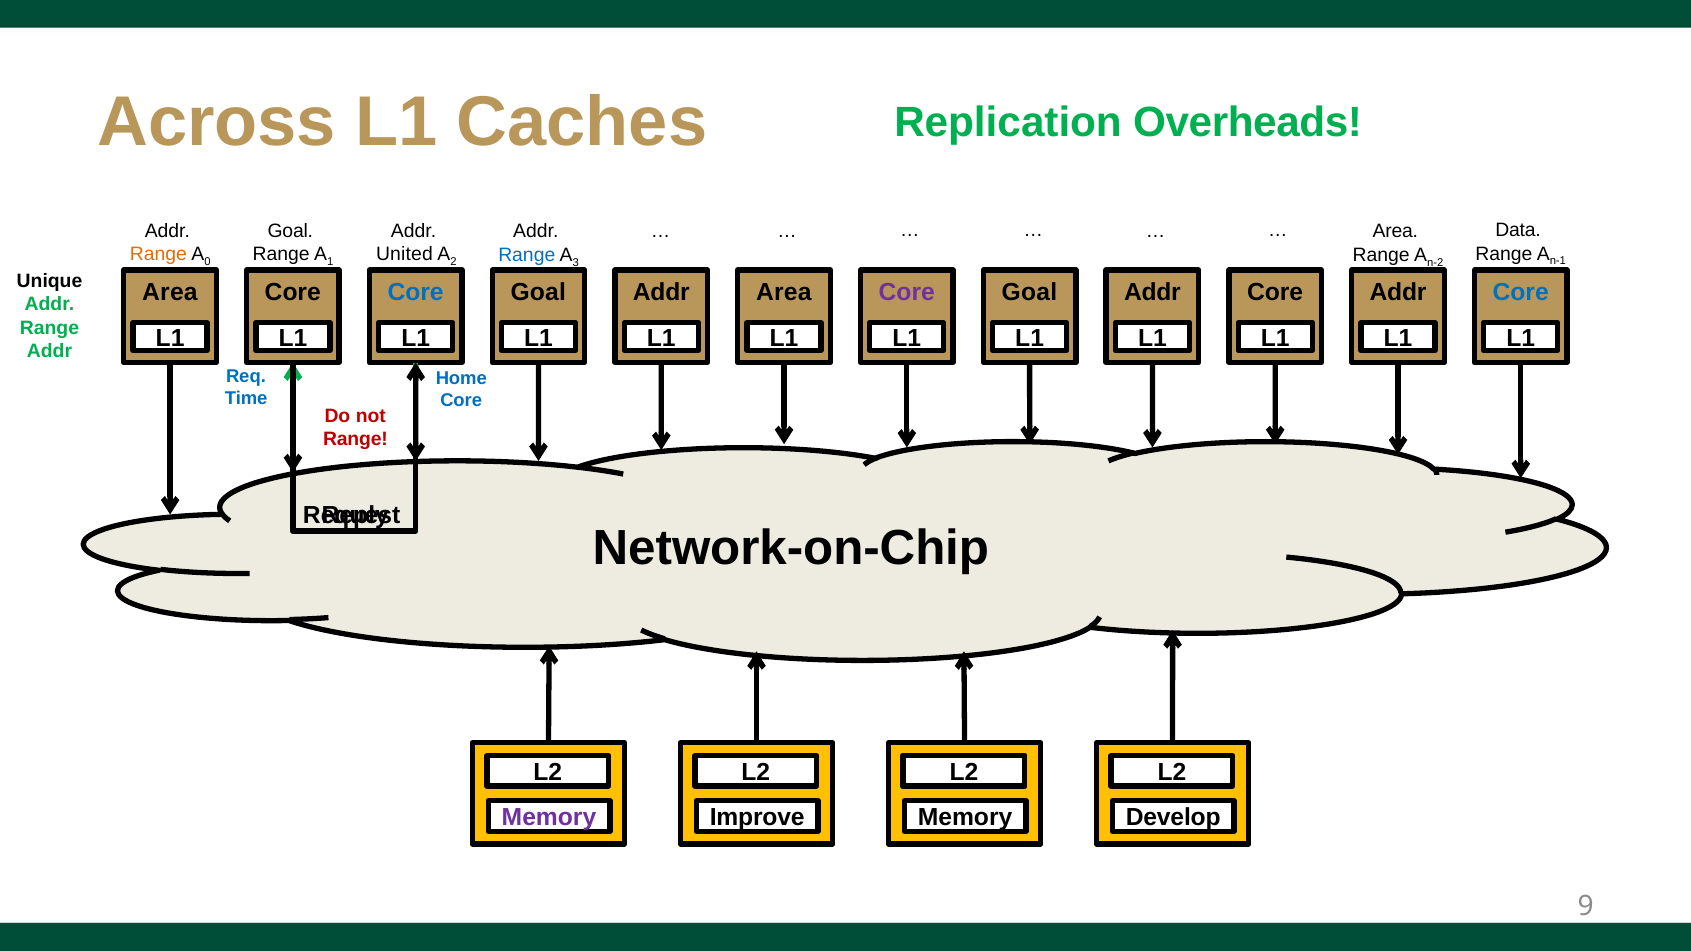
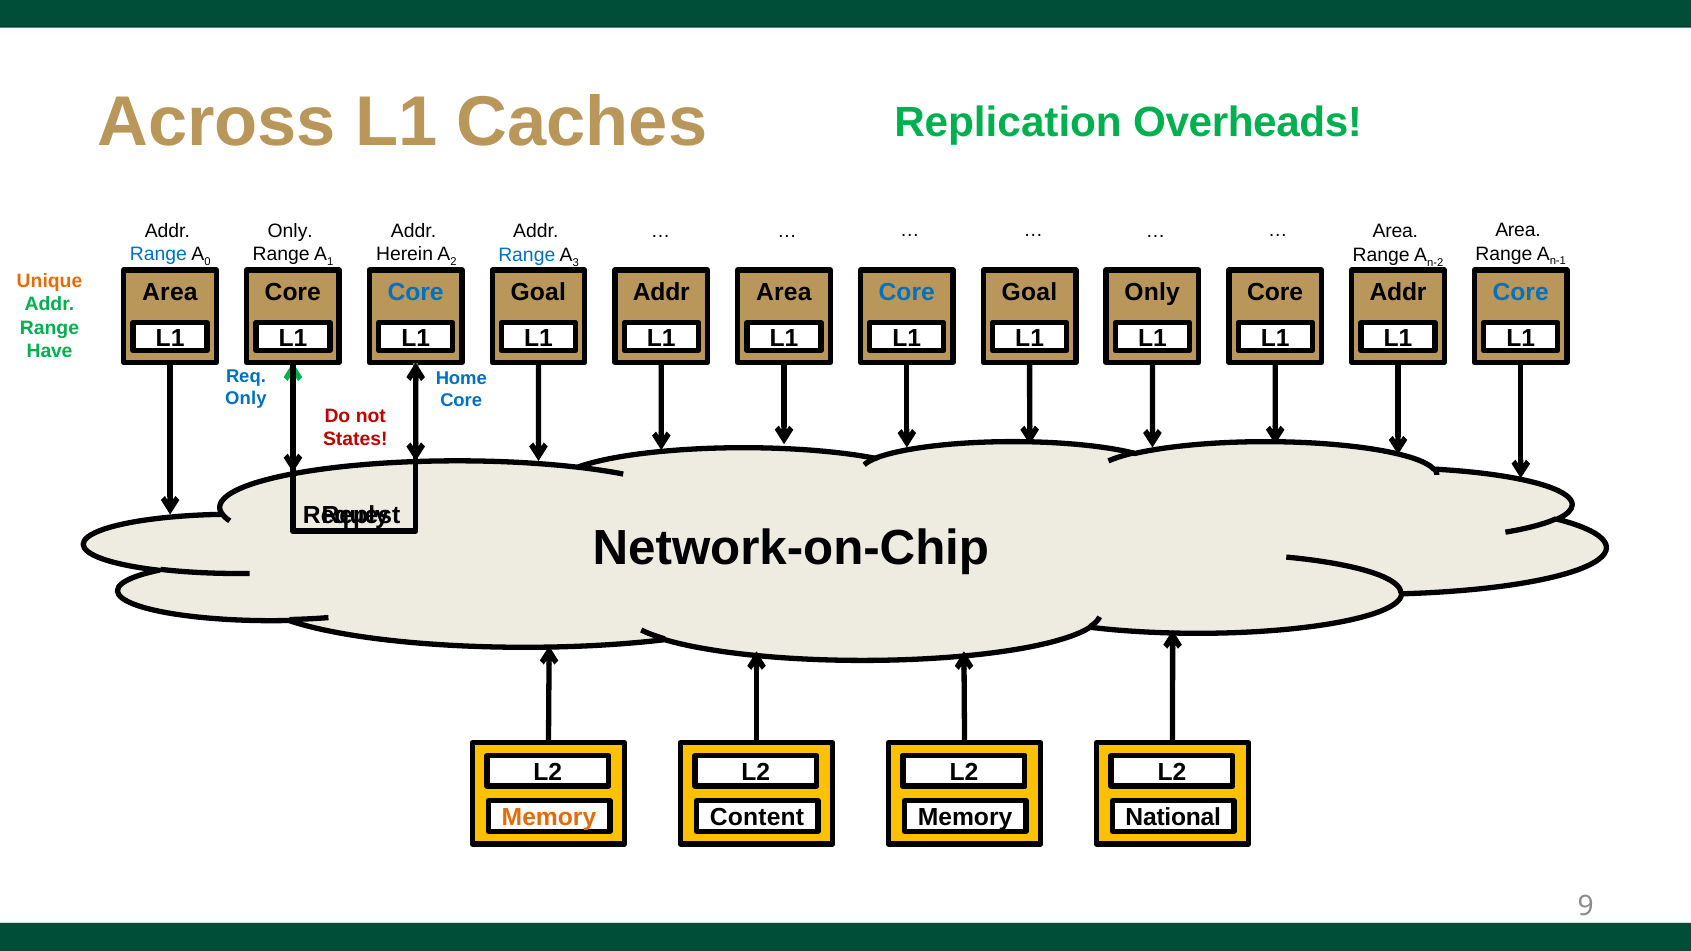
Data at (1518, 230): Data -> Area
Goal at (290, 231): Goal -> Only
United: United -> Herein
Range at (158, 254) colour: orange -> blue
Unique colour: black -> orange
Core at (907, 293) colour: purple -> blue
Addr at (1152, 293): Addr -> Only
Addr at (49, 351): Addr -> Have
Time at (246, 399): Time -> Only
Range at (355, 440): Range -> States
Memory at (549, 818) colour: purple -> orange
Improve: Improve -> Content
Develop: Develop -> National
